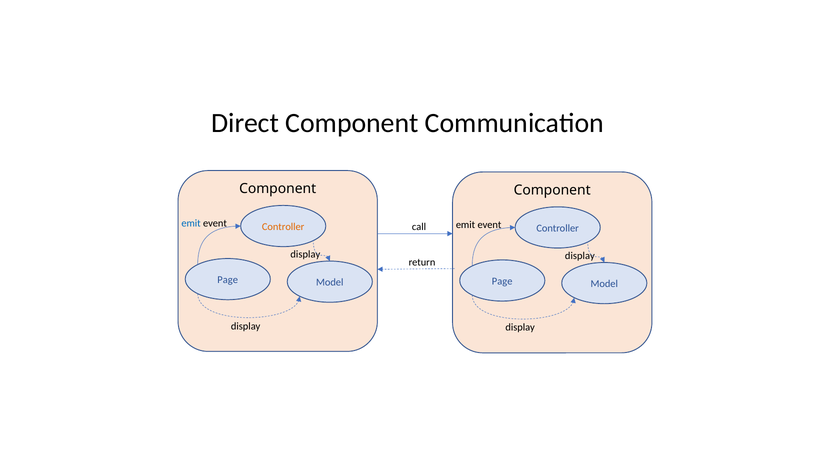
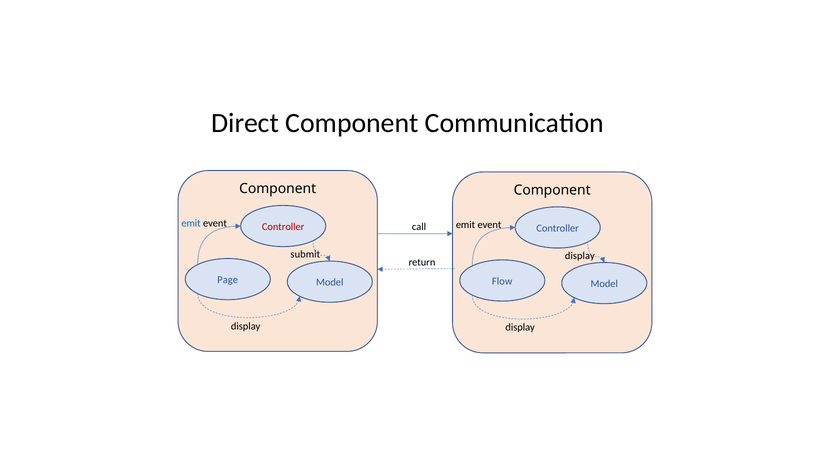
Controller at (283, 227) colour: orange -> red
display at (305, 254): display -> submit
Page at (502, 281): Page -> Flow
